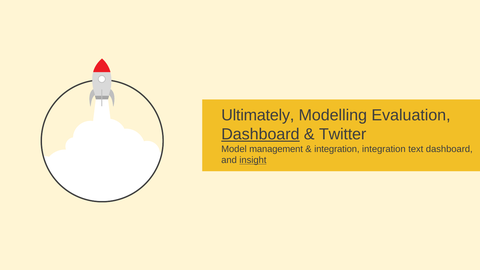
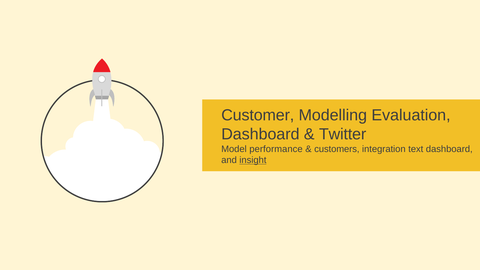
Ultimately: Ultimately -> Customer
Dashboard at (260, 134) underline: present -> none
management: management -> performance
integration at (337, 149): integration -> customers
